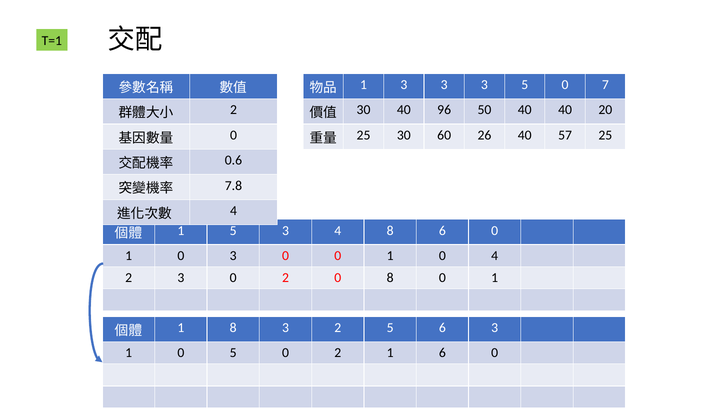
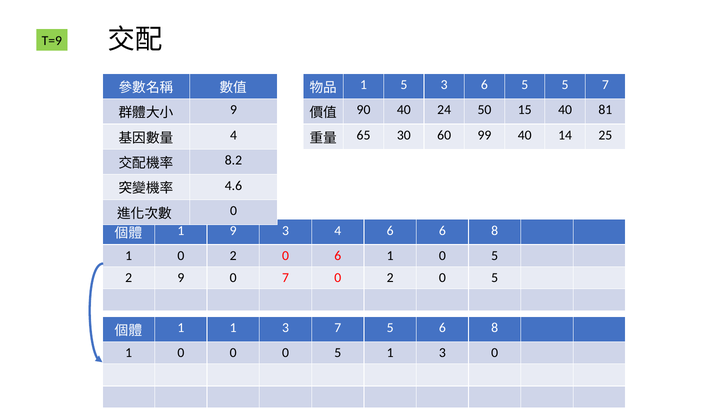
T=1: T=1 -> T=9
1 3: 3 -> 5
3 at (484, 85): 3 -> 6
0 at (565, 85): 0 -> 5
2 at (233, 110): 2 -> 9
30 at (364, 110): 30 -> 90
96: 96 -> 24
50 40: 40 -> 15
20: 20 -> 81
0 at (233, 135): 0 -> 4
25 at (364, 135): 25 -> 65
26: 26 -> 99
57: 57 -> 14
0.6: 0.6 -> 8.2
7.8: 7.8 -> 4.6
4 at (233, 211): 4 -> 0
1 5: 5 -> 9
4 8: 8 -> 6
0 at (495, 231): 0 -> 8
1 0 3: 3 -> 2
0 0: 0 -> 6
1 0 4: 4 -> 5
2 3: 3 -> 9
2 at (286, 278): 2 -> 7
8 at (390, 278): 8 -> 2
1 at (495, 278): 1 -> 5
1 8: 8 -> 1
3 2: 2 -> 7
5 6 3: 3 -> 8
1 0 5: 5 -> 0
2 at (338, 353): 2 -> 5
6 at (442, 353): 6 -> 3
